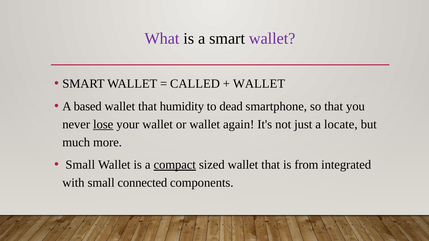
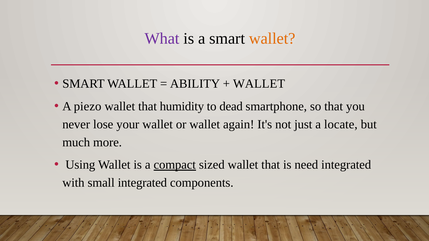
wallet at (272, 39) colour: purple -> orange
CALLED: CALLED -> ABILITY
based: based -> piezo
lose underline: present -> none
Small at (80, 165): Small -> Using
from: from -> need
small connected: connected -> integrated
